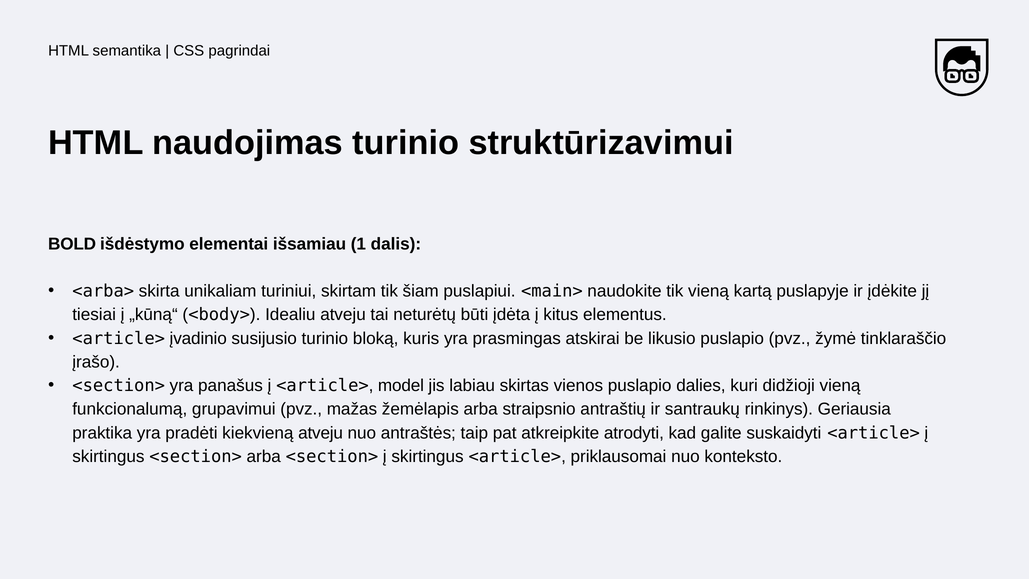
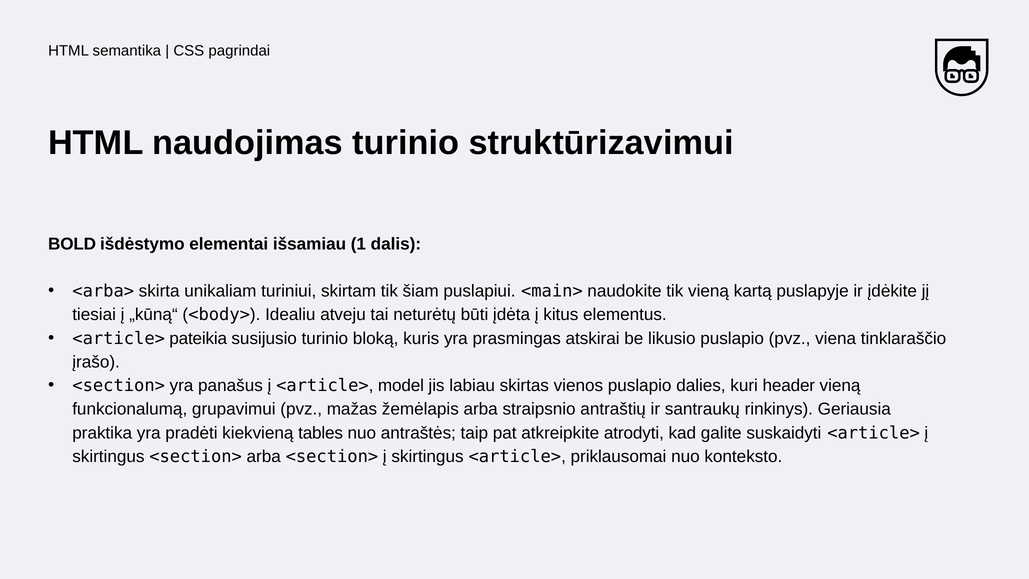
įvadinio: įvadinio -> pateikia
žymė: žymė -> viena
didžioji: didžioji -> header
kiekvieną atveju: atveju -> tables
